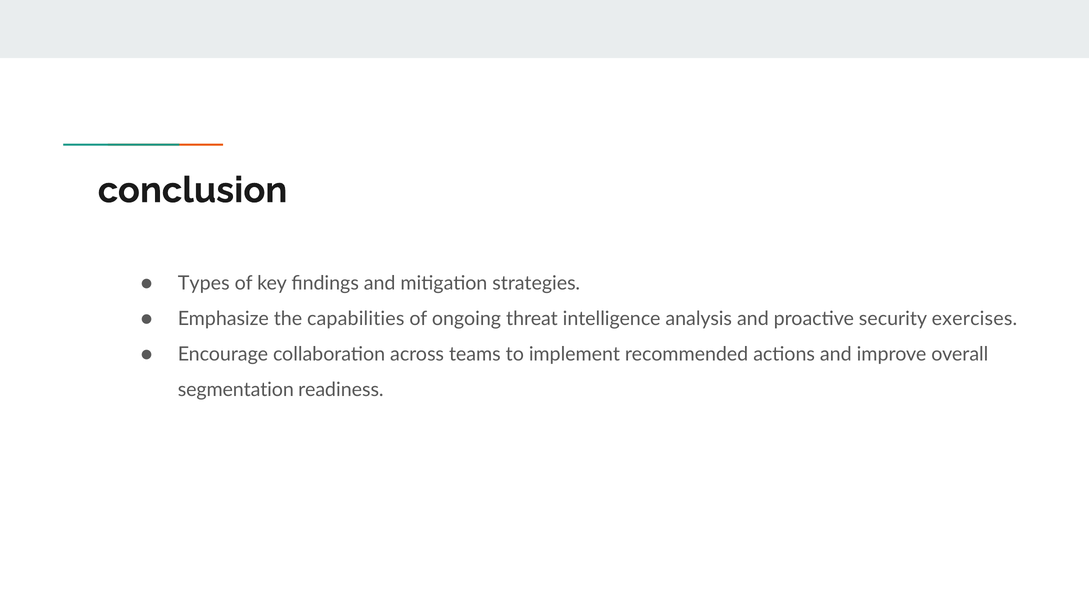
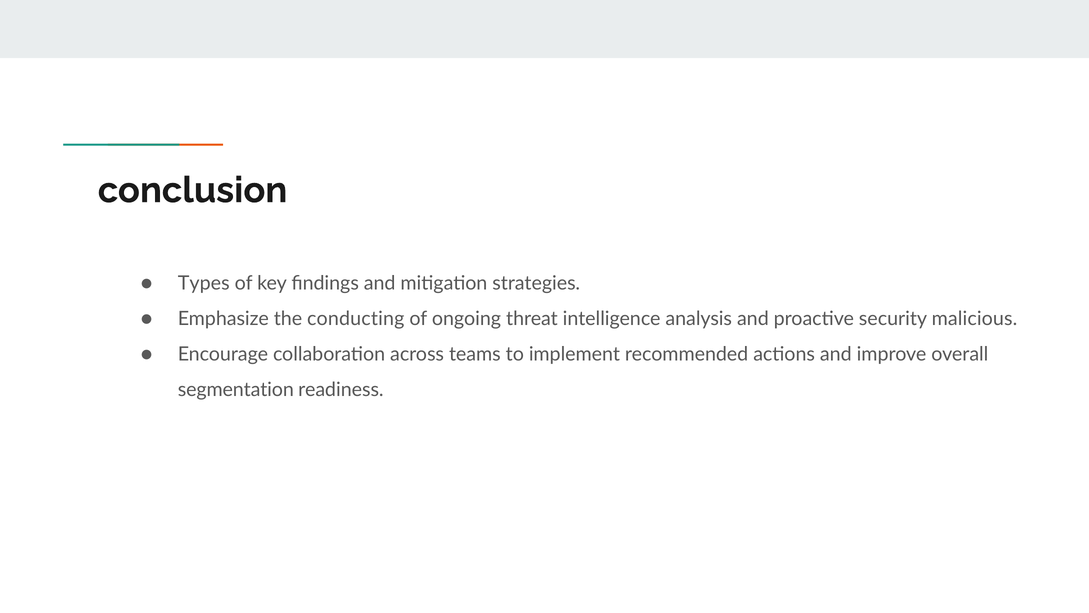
capabilities: capabilities -> conducting
exercises: exercises -> malicious
